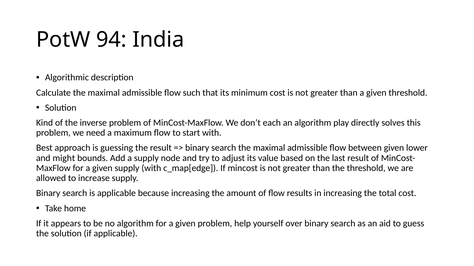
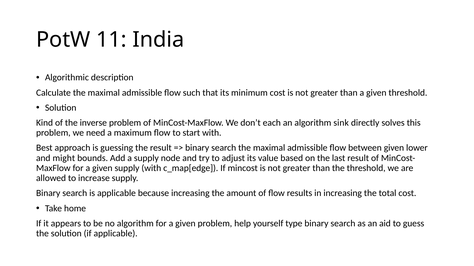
94: 94 -> 11
play: play -> sink
over: over -> type
